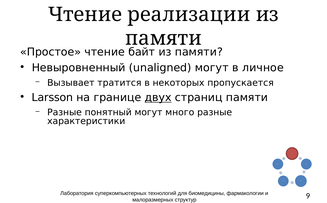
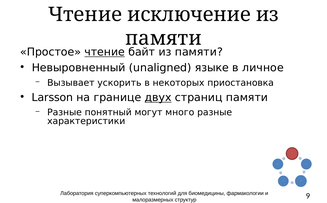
реализации: реализации -> исключение
чтение at (105, 52) underline: none -> present
unaligned могут: могут -> языке
тратится: тратится -> ускорить
пропускается: пропускается -> приостановка
